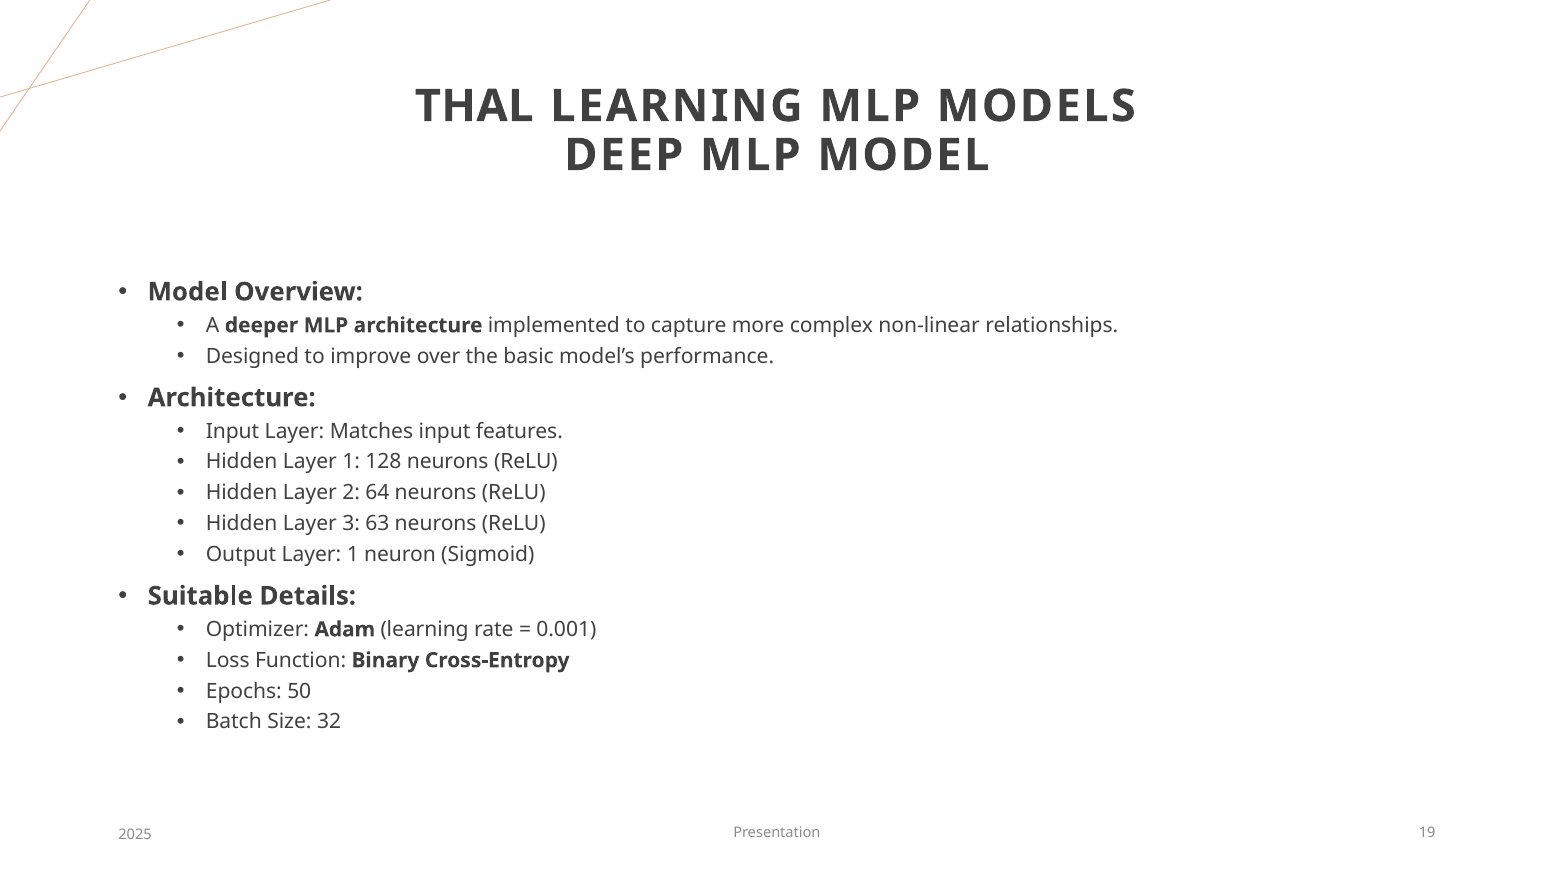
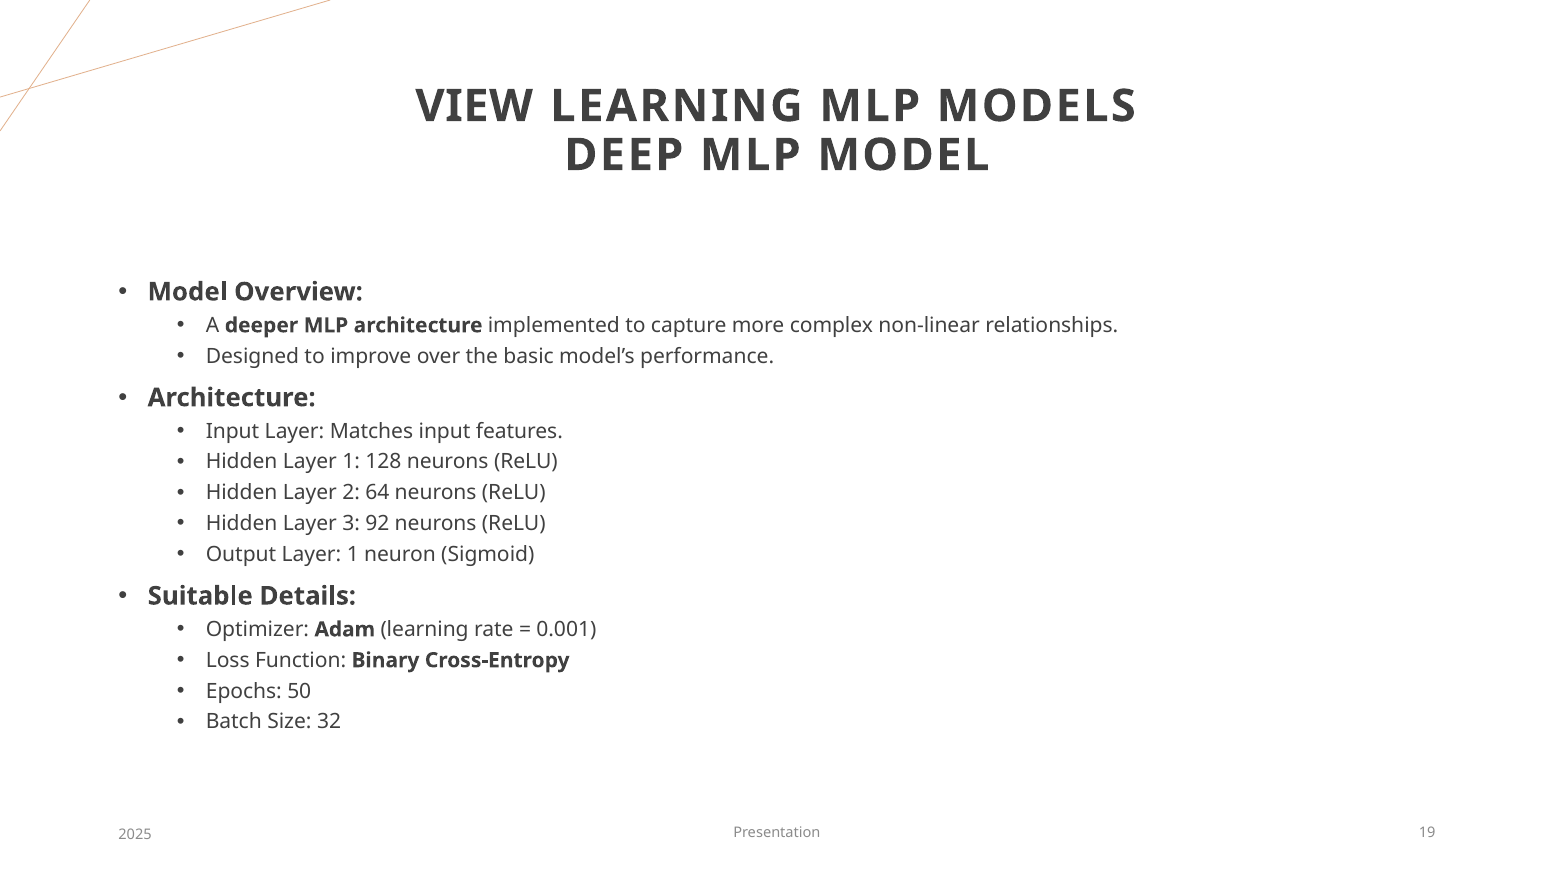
THAL: THAL -> VIEW
63: 63 -> 92
